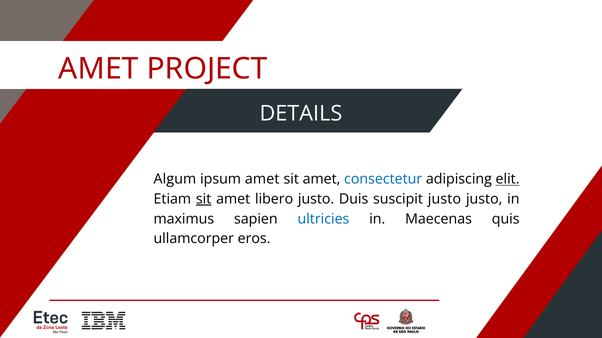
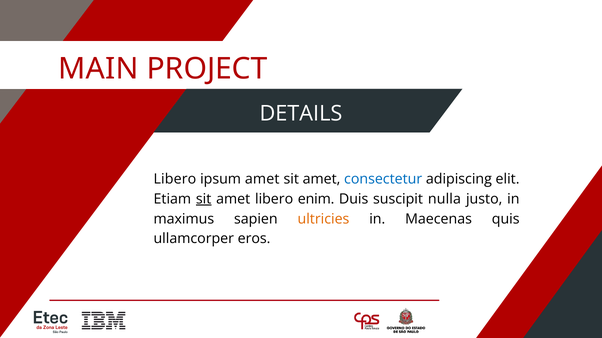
AMET at (98, 69): AMET -> MAIN
Algum at (175, 179): Algum -> Libero
elit underline: present -> none
libero justo: justo -> enim
suscipit justo: justo -> nulla
ultricies colour: blue -> orange
